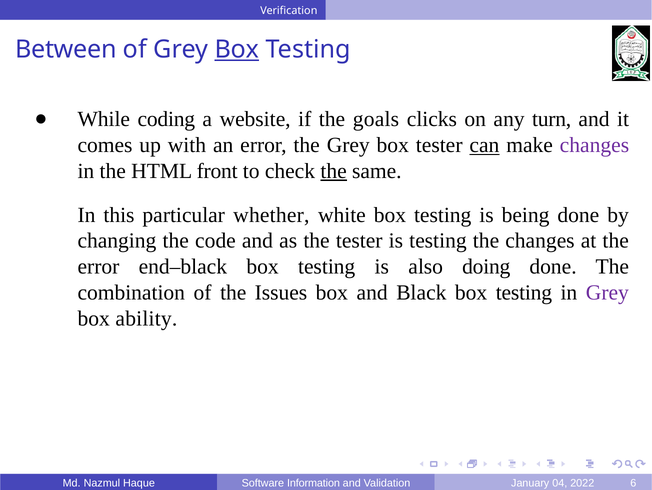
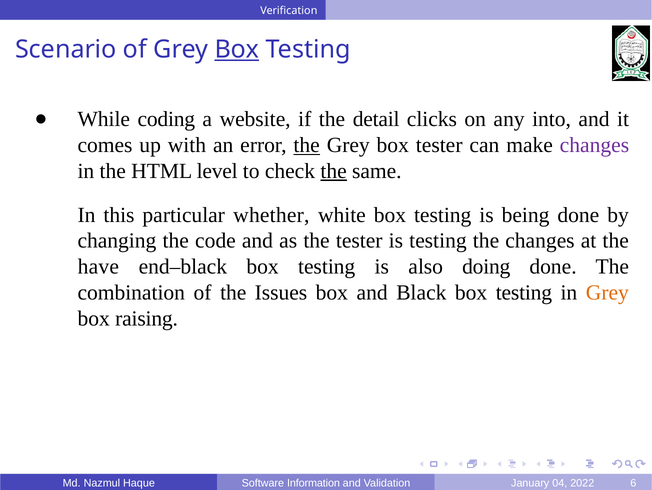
Between: Between -> Scenario
goals: goals -> detail
turn: turn -> into
the at (307, 145) underline: none -> present
can underline: present -> none
front: front -> level
error at (98, 266): error -> have
Grey at (607, 292) colour: purple -> orange
ability: ability -> raising
